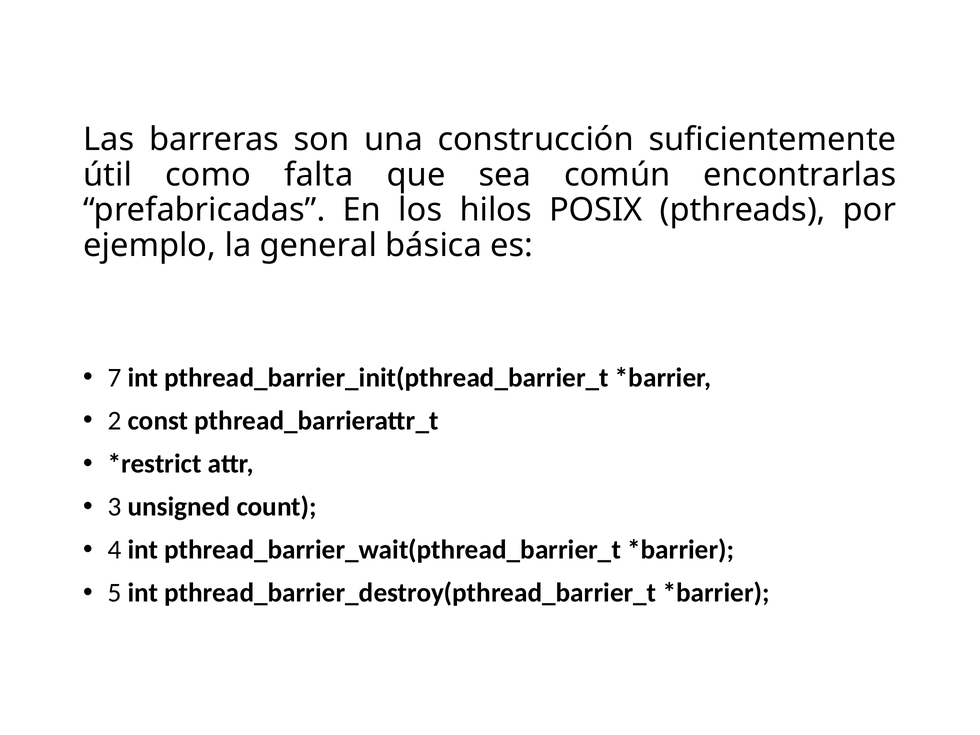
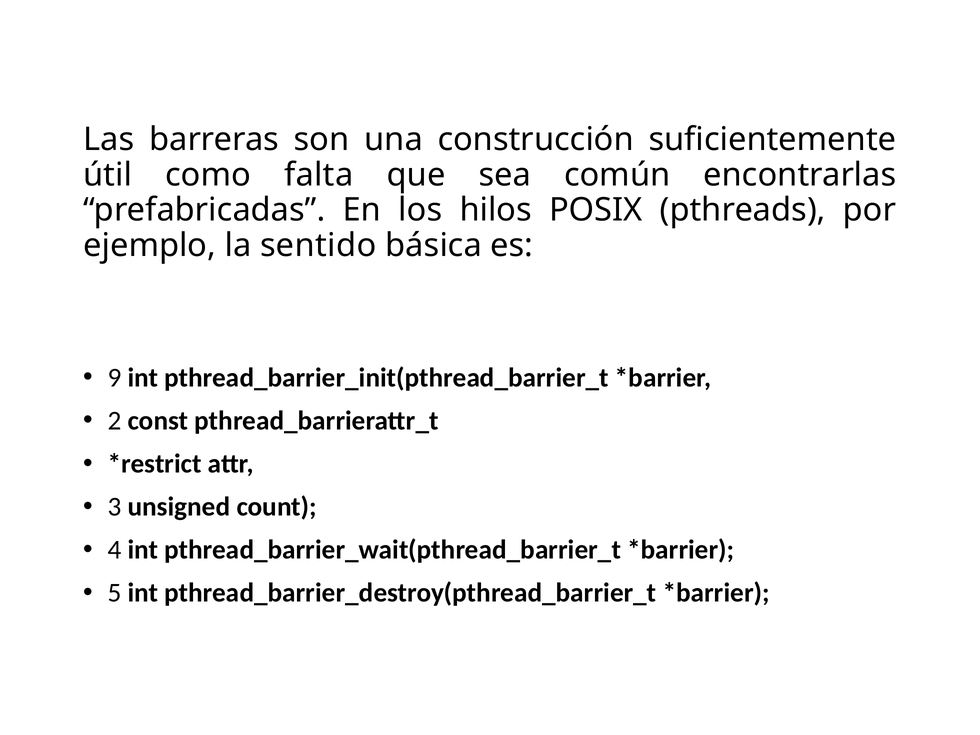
general: general -> sentido
7: 7 -> 9
